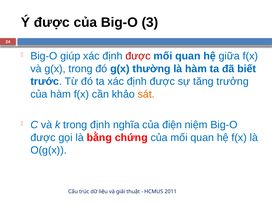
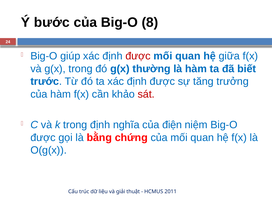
Ý được: được -> bước
3: 3 -> 8
sát colour: orange -> red
